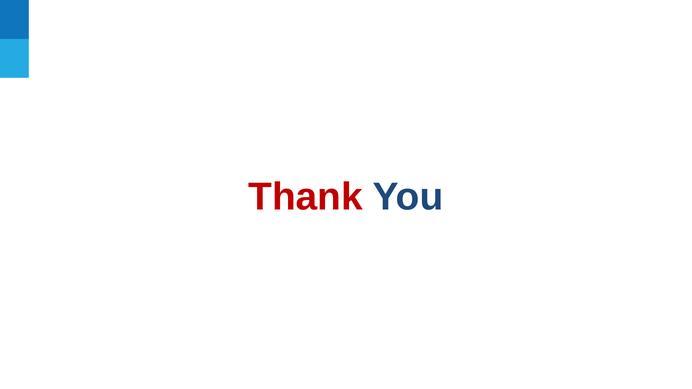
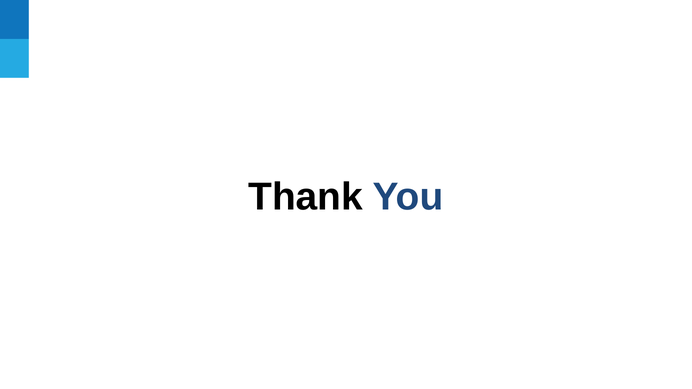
Thank colour: red -> black
